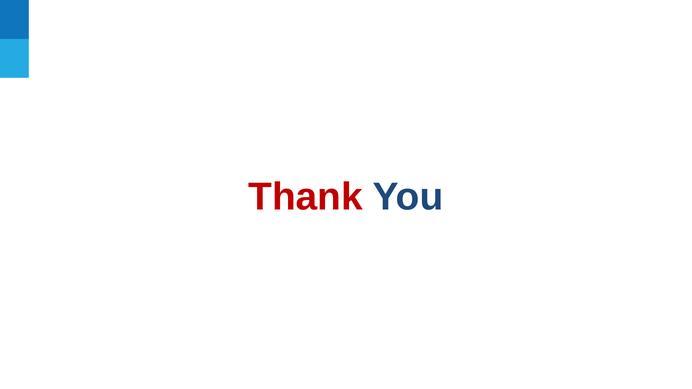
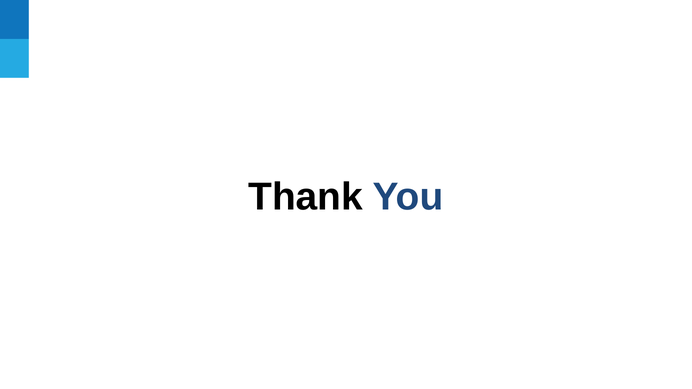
Thank colour: red -> black
